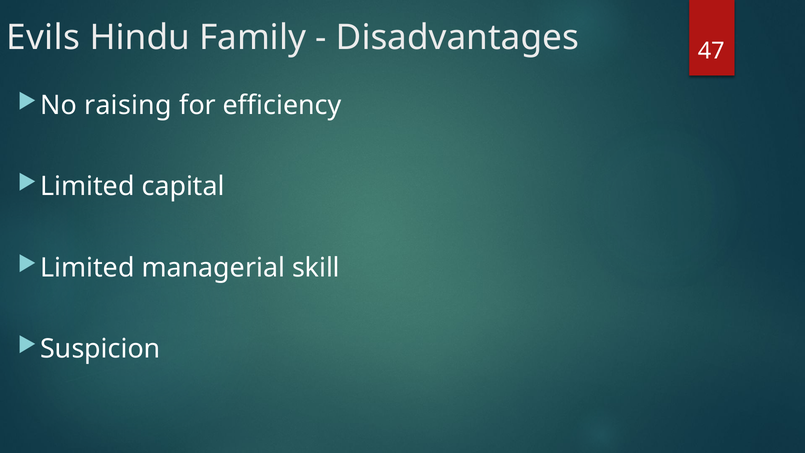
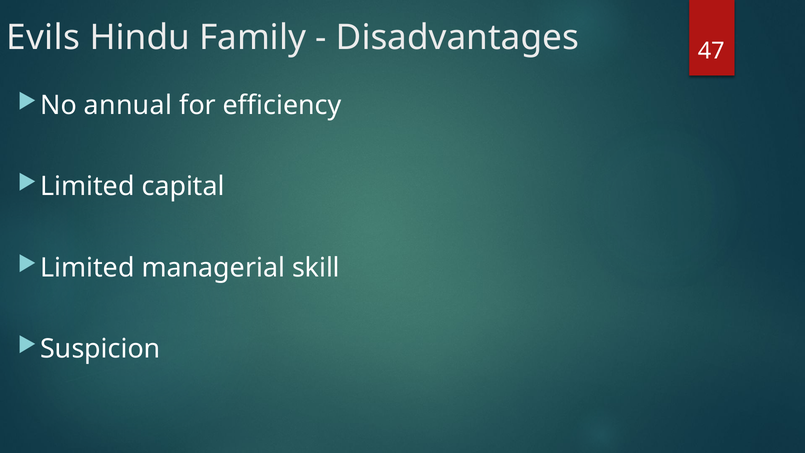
raising: raising -> annual
